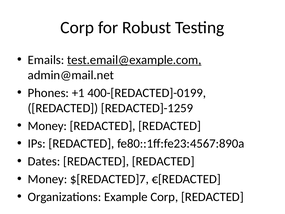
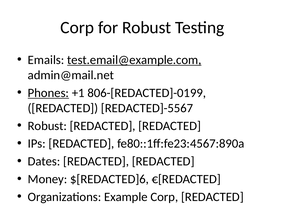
Phones underline: none -> present
400-[REDACTED]-0199: 400-[REDACTED]-0199 -> 806-[REDACTED]-0199
REDACTED]-1259: REDACTED]-1259 -> REDACTED]-5567
Money at (47, 126): Money -> Robust
$[REDACTED]7: $[REDACTED]7 -> $[REDACTED]6
